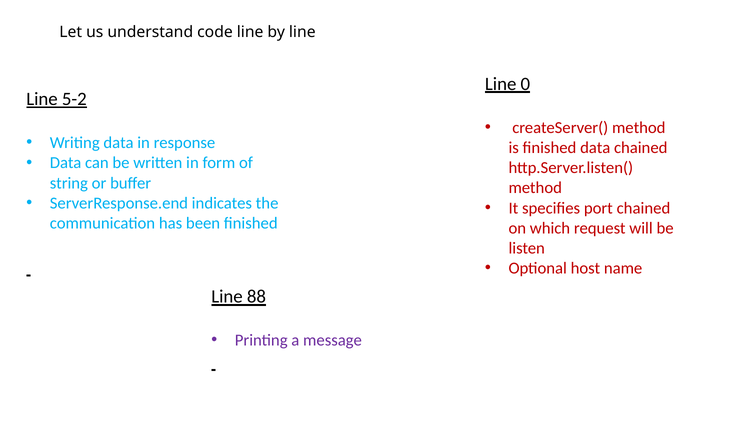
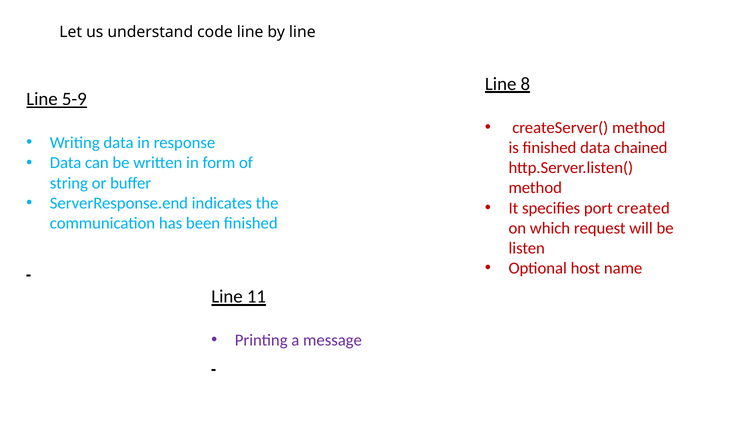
0: 0 -> 8
5-2: 5-2 -> 5-9
port chained: chained -> created
88: 88 -> 11
